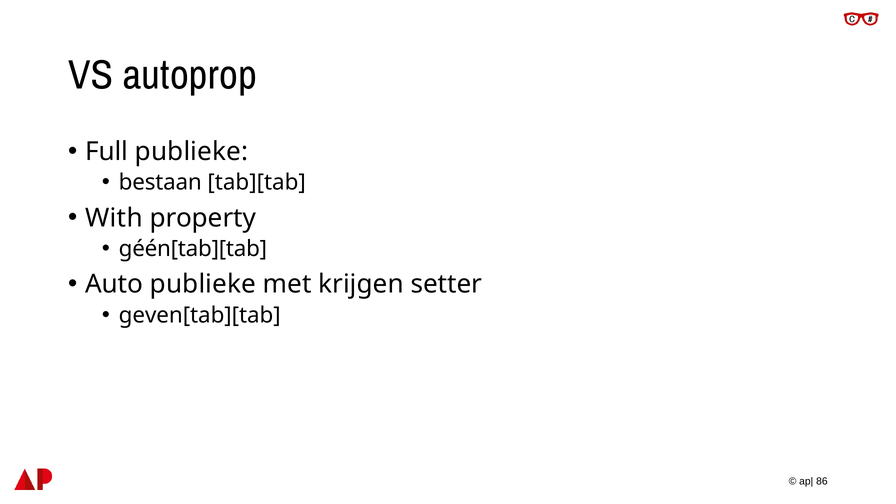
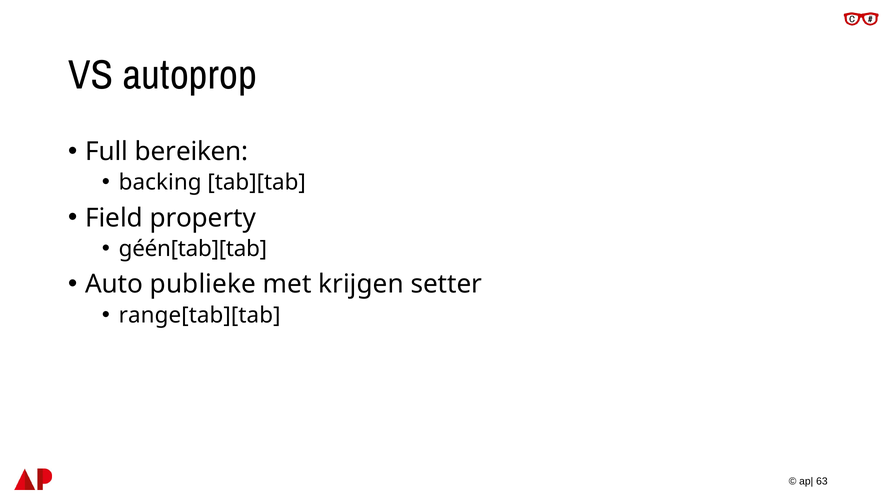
Full publieke: publieke -> bereiken
bestaan: bestaan -> backing
With: With -> Field
geven[tab][tab: geven[tab][tab -> range[tab][tab
86: 86 -> 63
